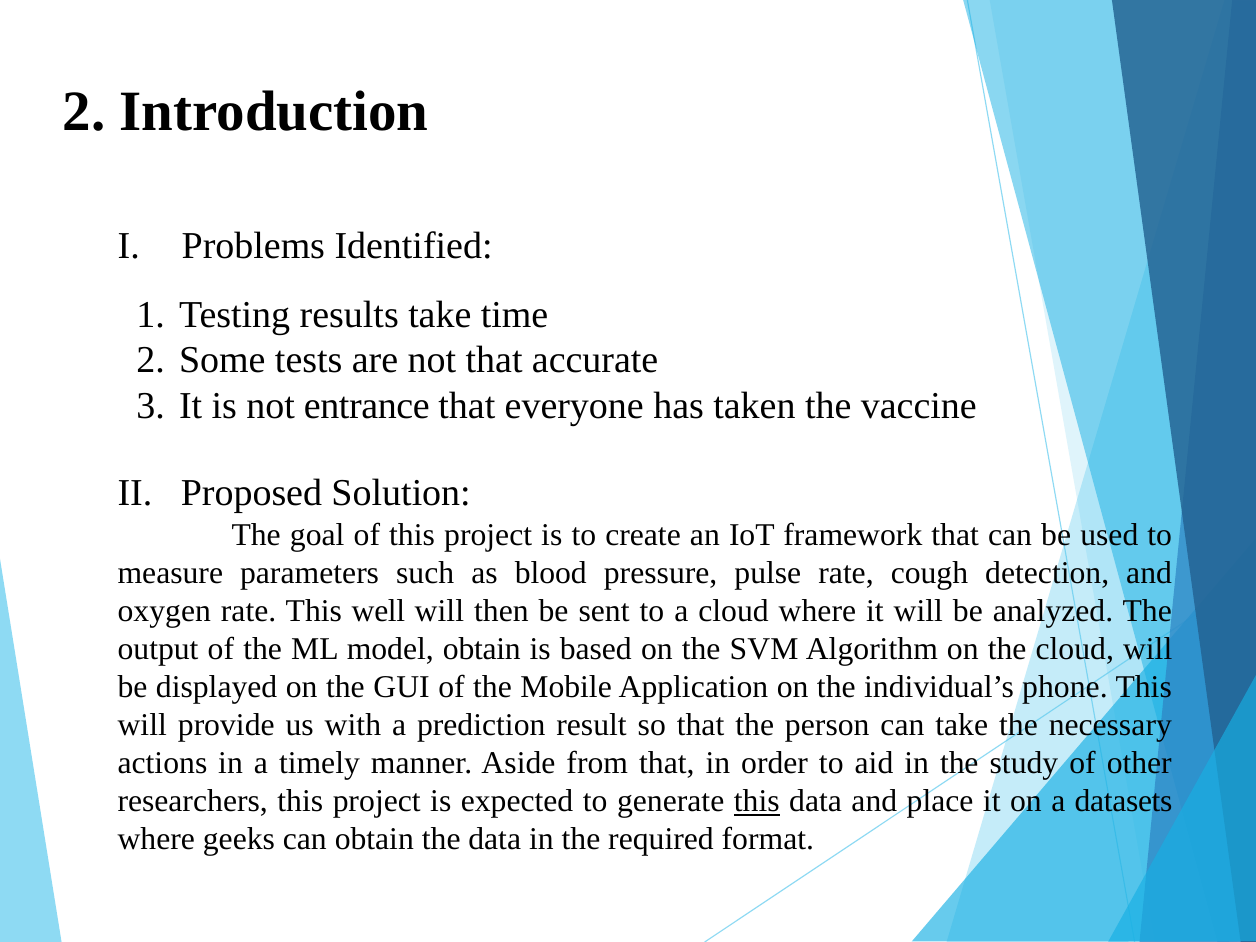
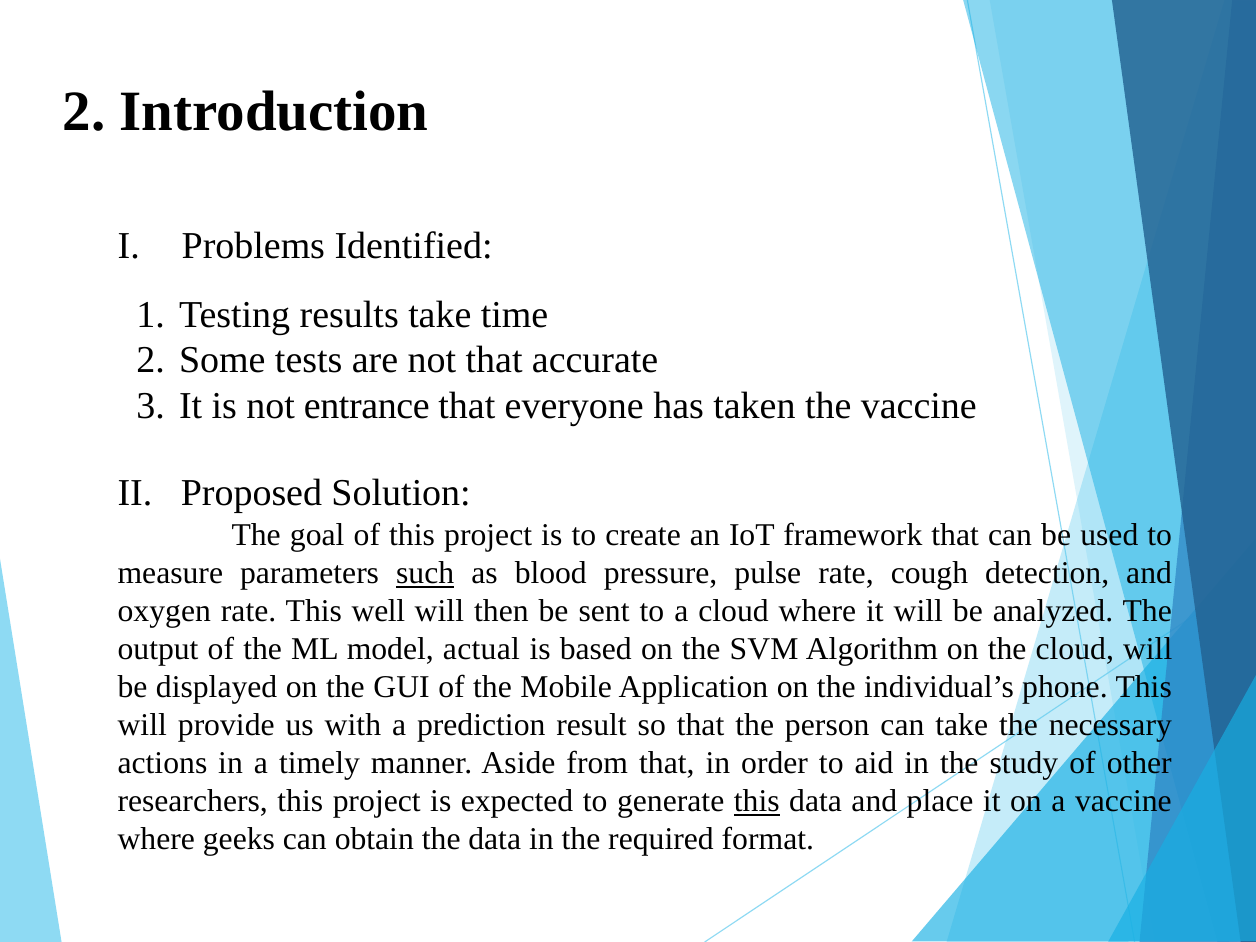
such underline: none -> present
model obtain: obtain -> actual
a datasets: datasets -> vaccine
